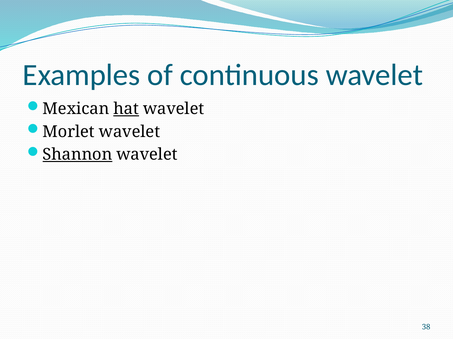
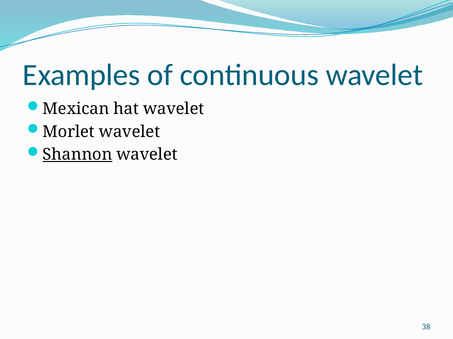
hat underline: present -> none
